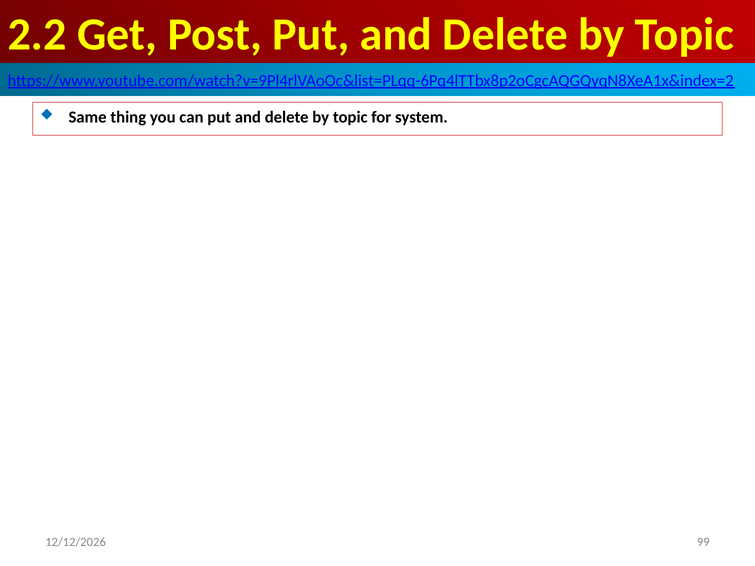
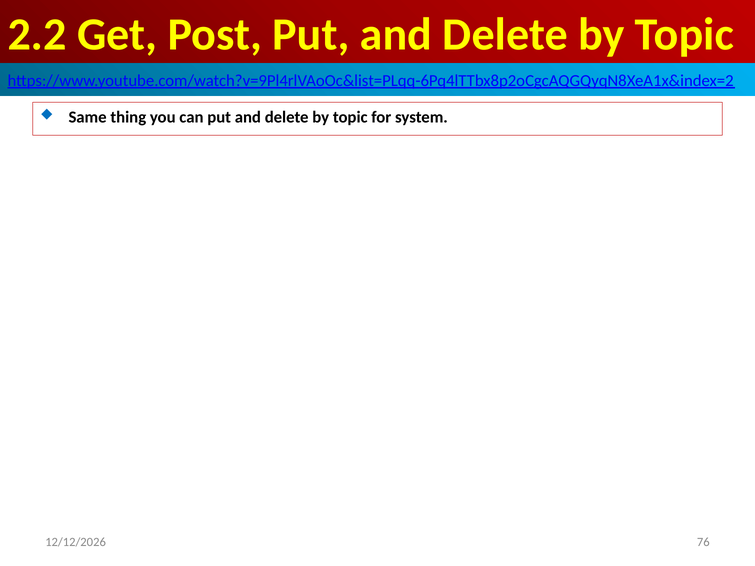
99: 99 -> 76
